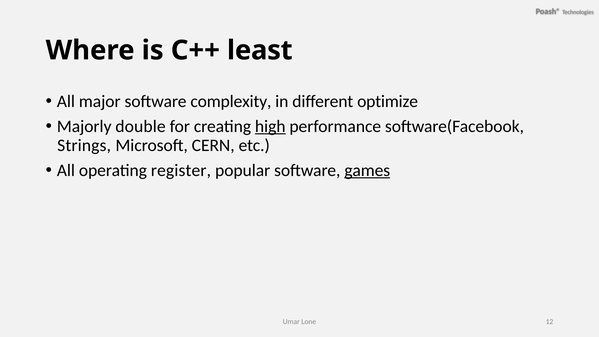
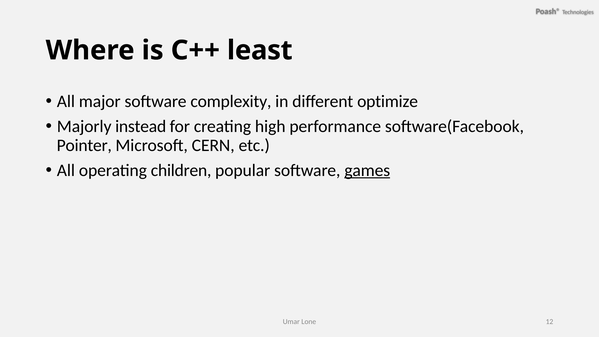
double: double -> instead
high underline: present -> none
Strings: Strings -> Pointer
register: register -> children
